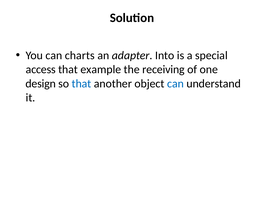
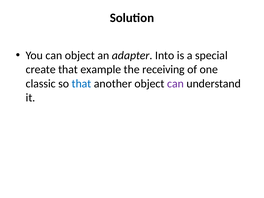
can charts: charts -> object
access: access -> create
design: design -> classic
can at (175, 84) colour: blue -> purple
